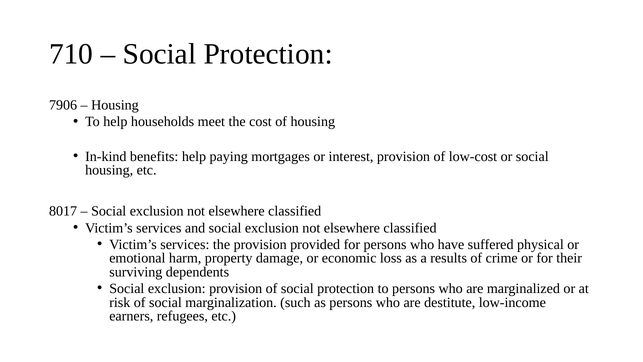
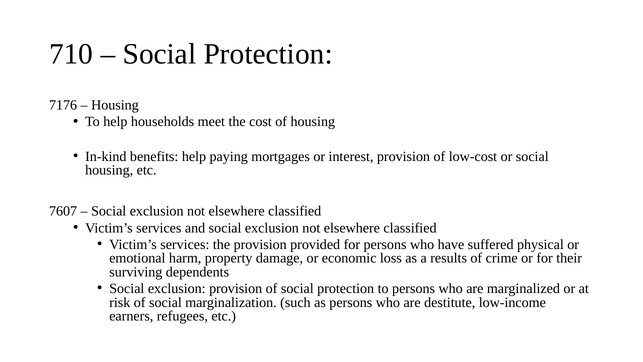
7906: 7906 -> 7176
8017: 8017 -> 7607
